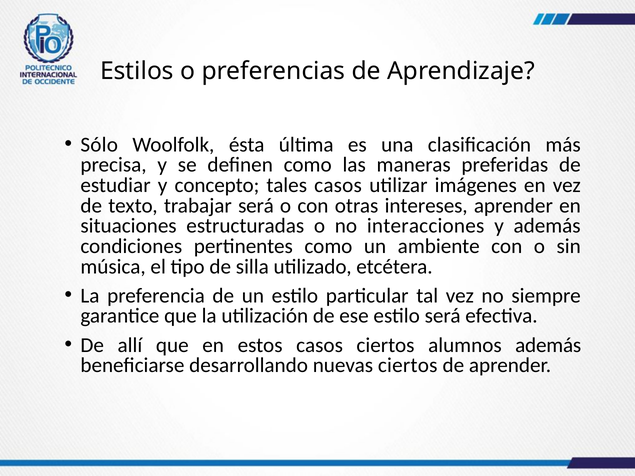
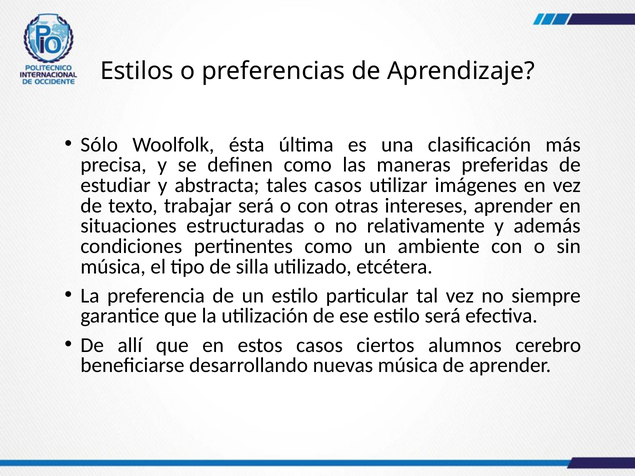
concepto: concepto -> abstracta
interacciones: interacciones -> relativamente
alumnos además: además -> cerebro
nuevas ciertos: ciertos -> música
